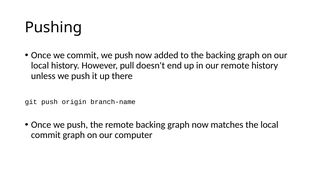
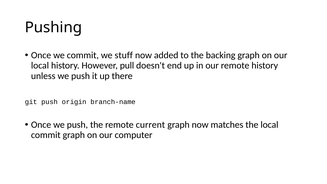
commit we push: push -> stuff
remote backing: backing -> current
